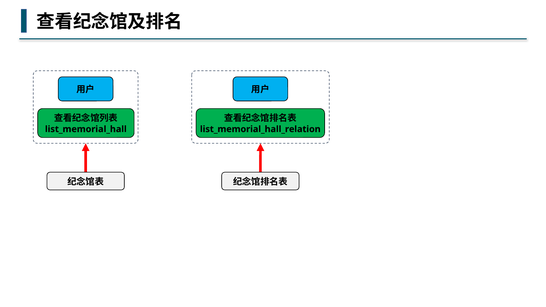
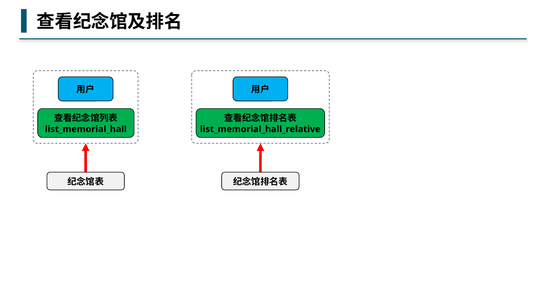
list_memorial_hall_relation: list_memorial_hall_relation -> list_memorial_hall_relative
